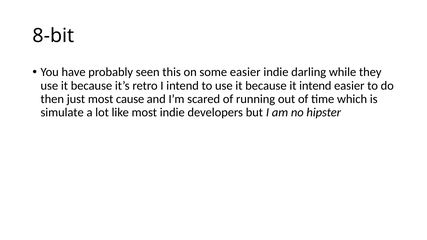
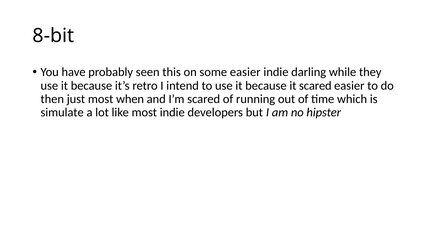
it intend: intend -> scared
cause: cause -> when
